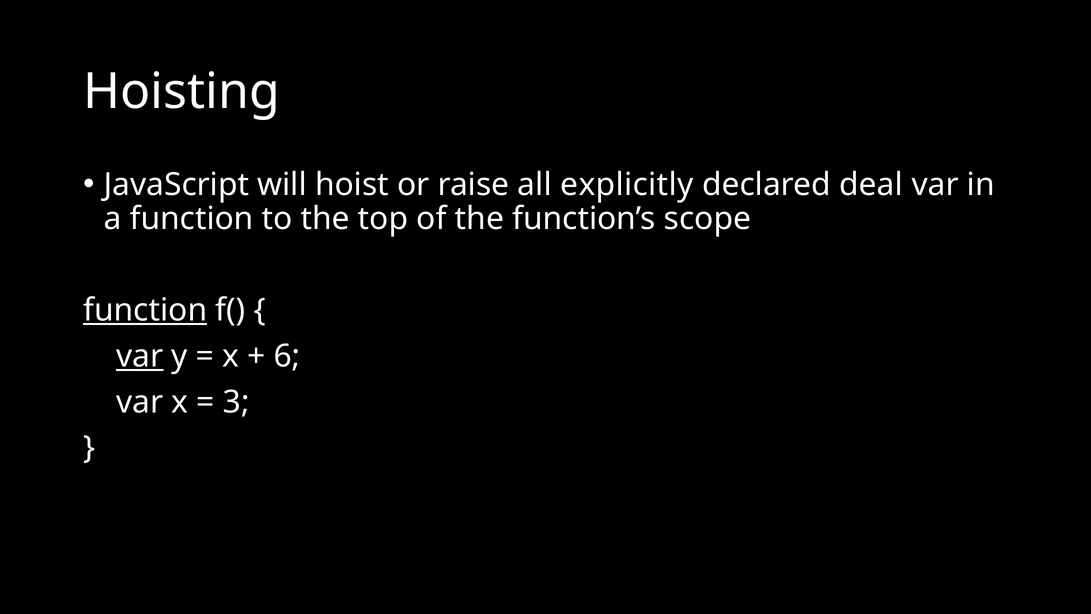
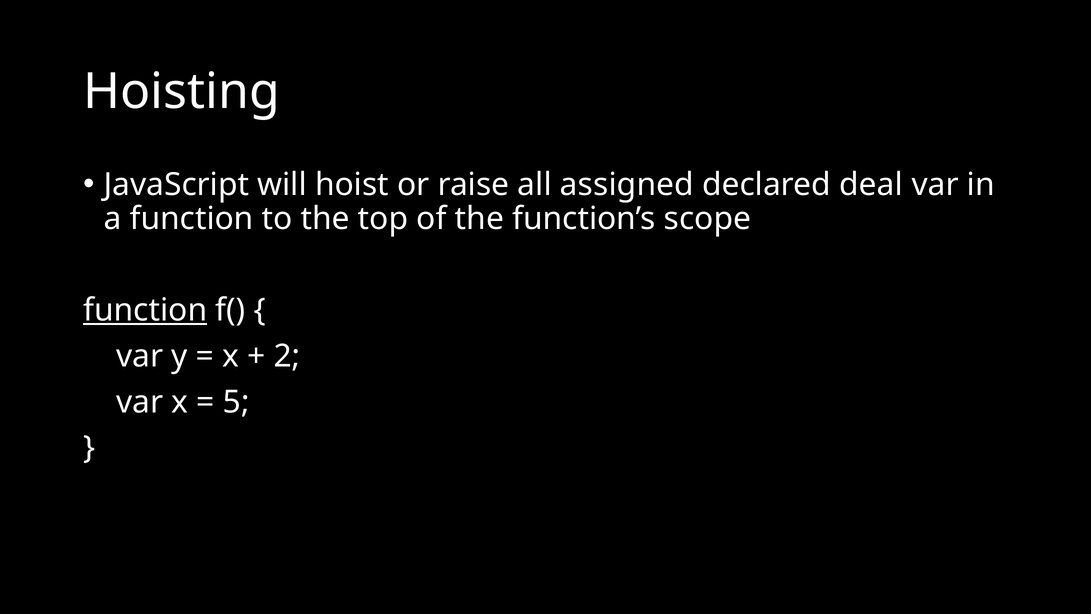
explicitly: explicitly -> assigned
var at (140, 356) underline: present -> none
6: 6 -> 2
3: 3 -> 5
